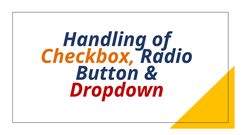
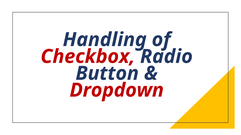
Checkbox colour: orange -> red
